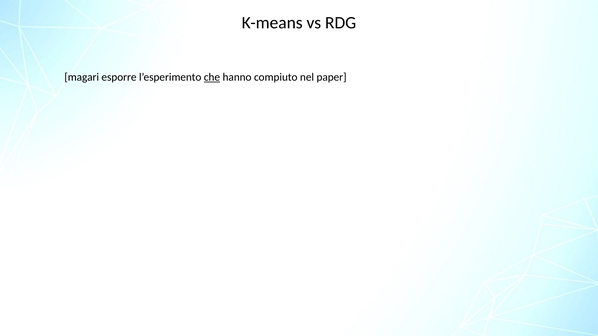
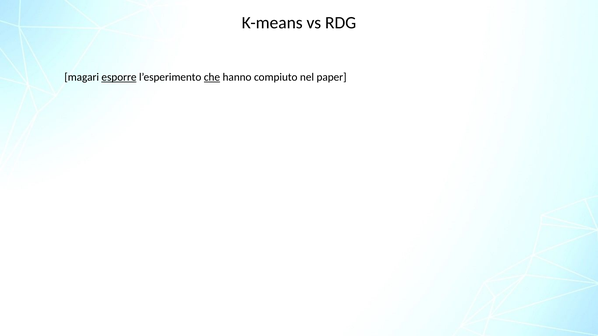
esporre underline: none -> present
